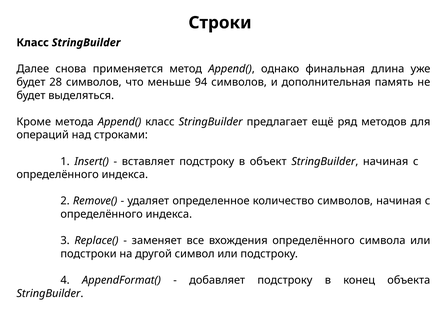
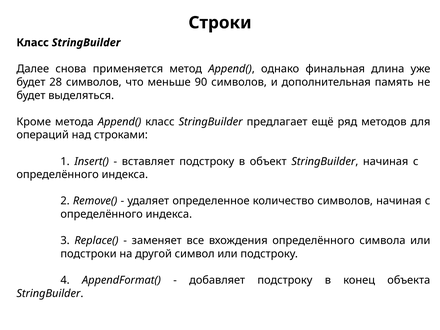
94: 94 -> 90
